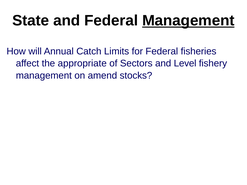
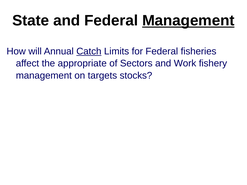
Catch underline: none -> present
Level: Level -> Work
amend: amend -> targets
